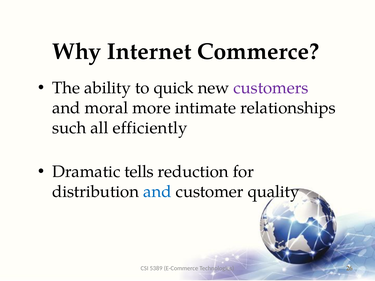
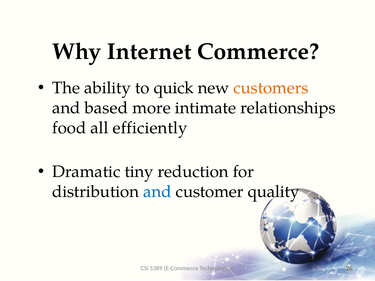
customers colour: purple -> orange
moral: moral -> based
such: such -> food
tells: tells -> tiny
